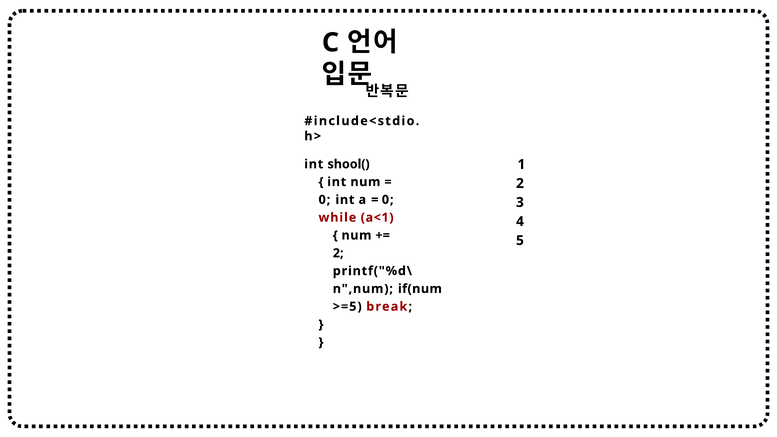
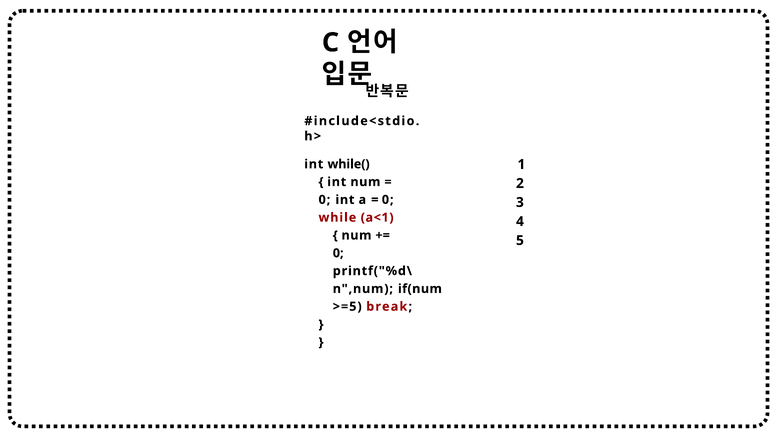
shool(: shool( -> while(
2 at (338, 253): 2 -> 0
